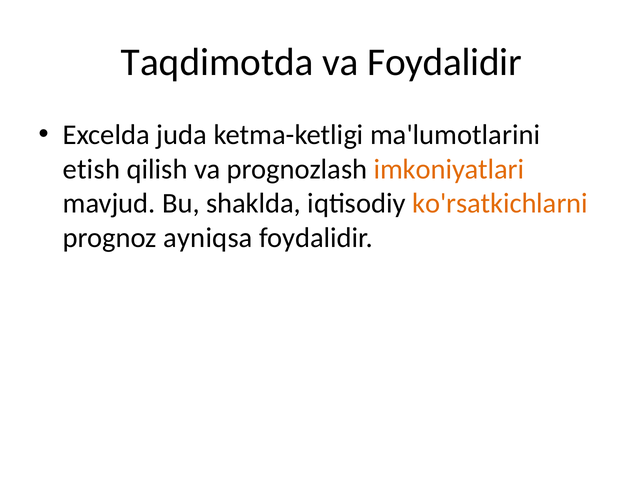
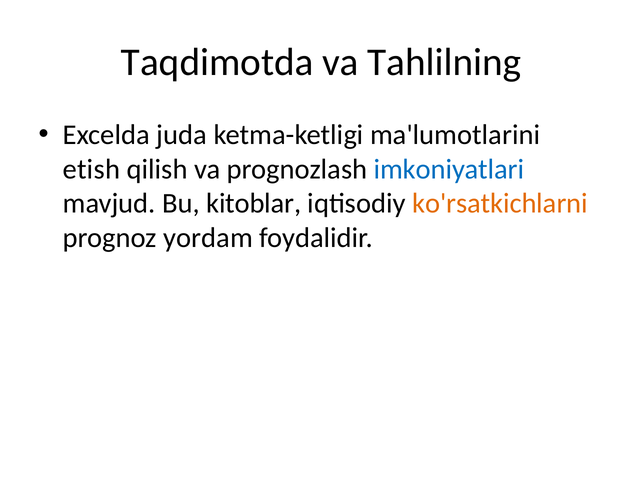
va Foydalidir: Foydalidir -> Tahlilning
imkoniyatlari colour: orange -> blue
shaklda: shaklda -> kitoblar
ayniqsa: ayniqsa -> yordam
